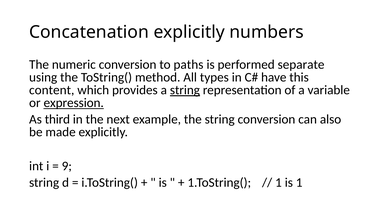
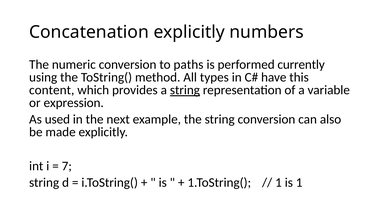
separate: separate -> currently
expression underline: present -> none
third: third -> used
9: 9 -> 7
